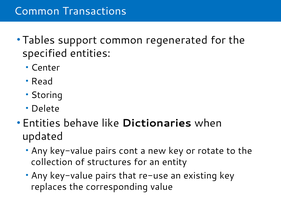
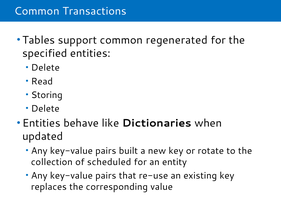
Center at (45, 68): Center -> Delete
cont: cont -> built
structures: structures -> scheduled
